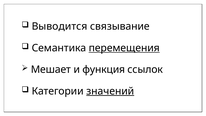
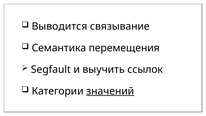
перемещения underline: present -> none
Мешает: Мешает -> Segfault
функция: функция -> выучить
